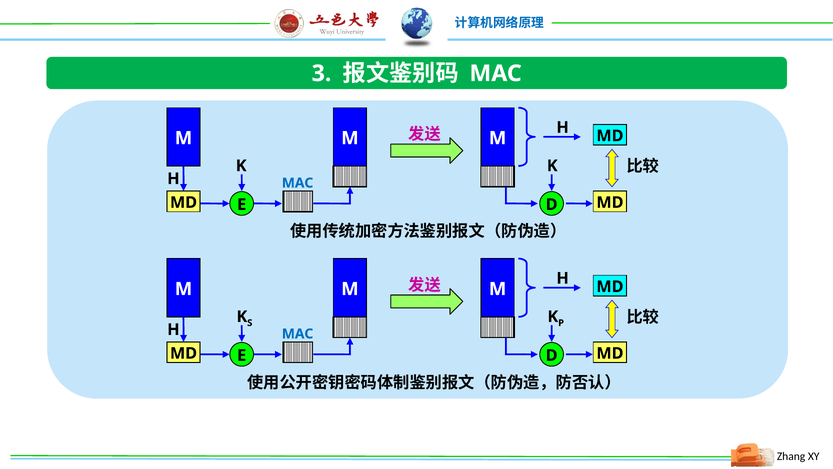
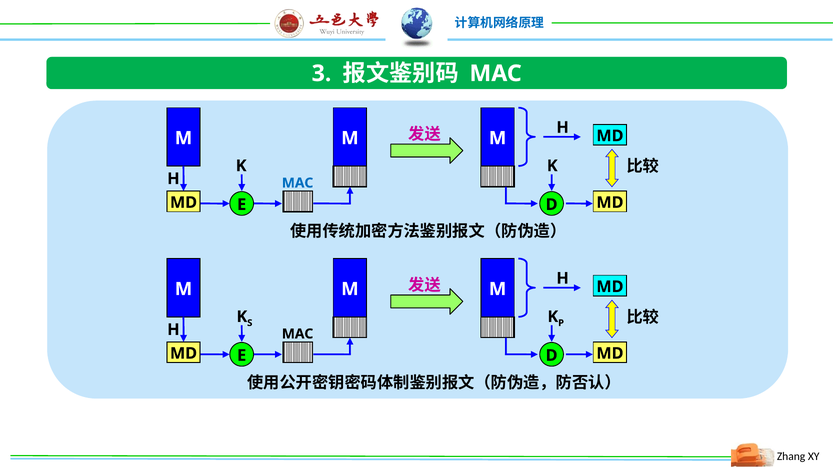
MAC at (298, 334) colour: blue -> black
